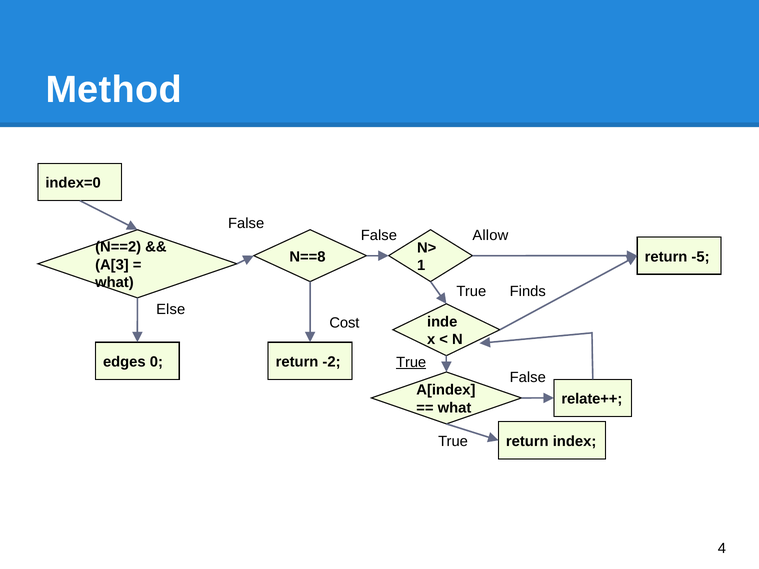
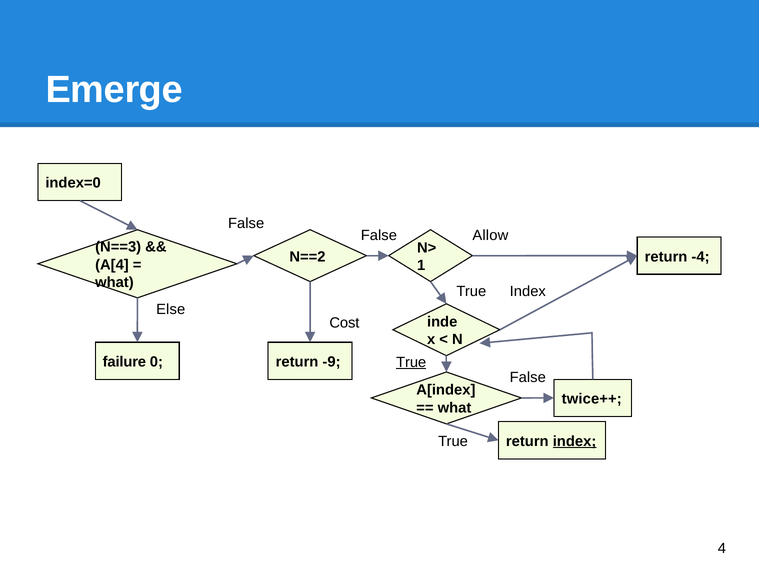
Method: Method -> Emerge
N==2: N==2 -> N==3
N==8: N==8 -> N==2
-5: -5 -> -4
A[3: A[3 -> A[4
Finds at (528, 291): Finds -> Index
edges: edges -> failure
-2: -2 -> -9
relate++: relate++ -> twice++
index at (575, 442) underline: none -> present
